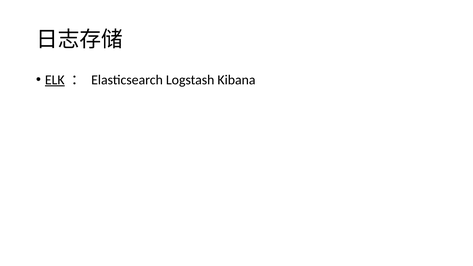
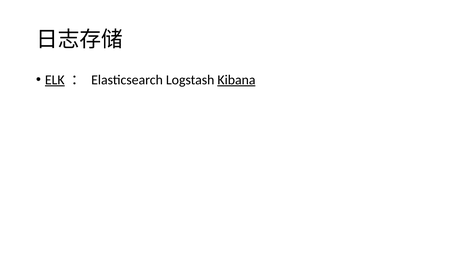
Kibana underline: none -> present
